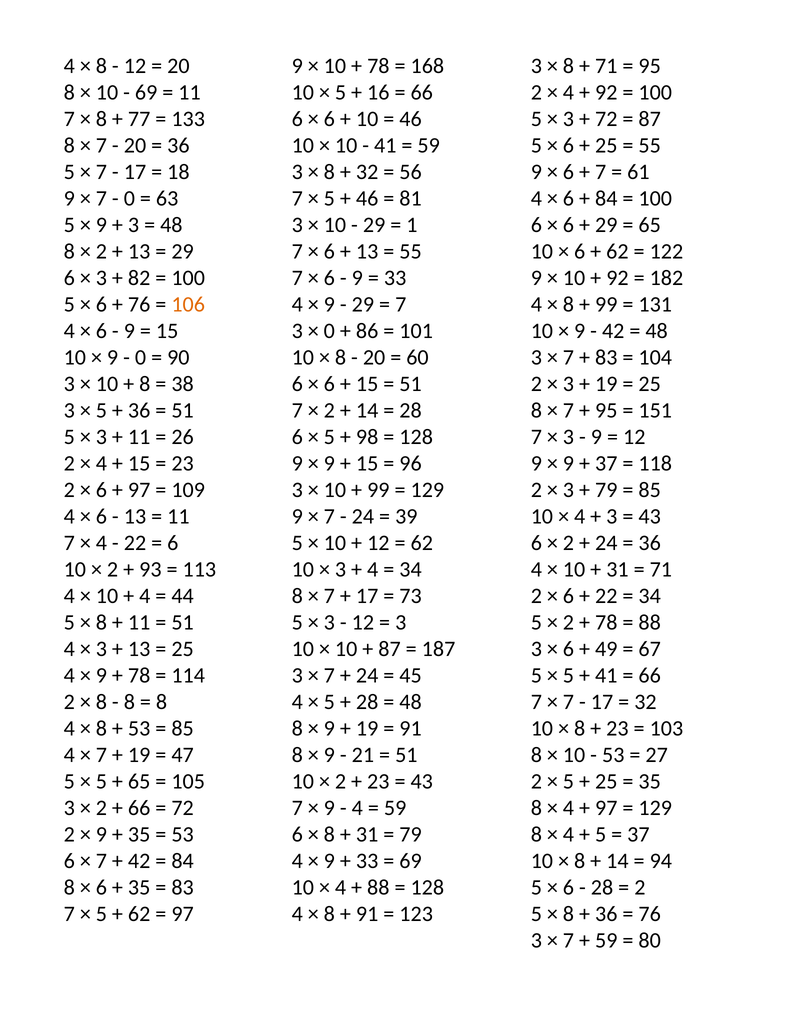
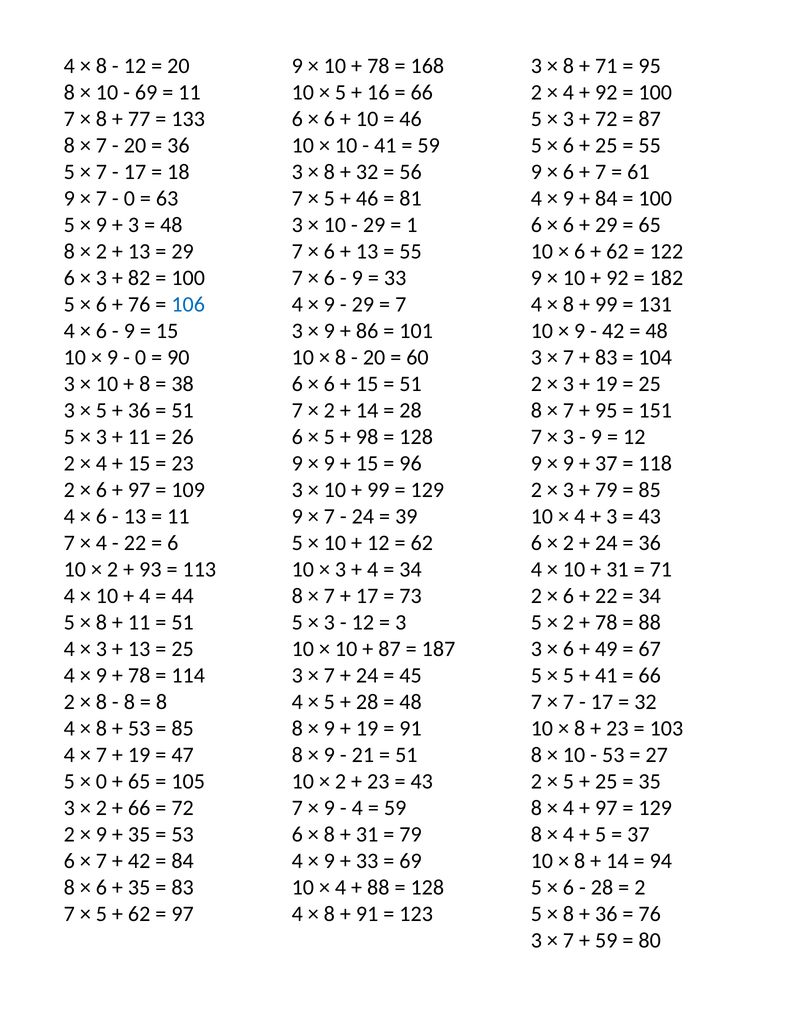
6 at (568, 198): 6 -> 9
106 colour: orange -> blue
0 at (329, 331): 0 -> 9
5 at (101, 781): 5 -> 0
